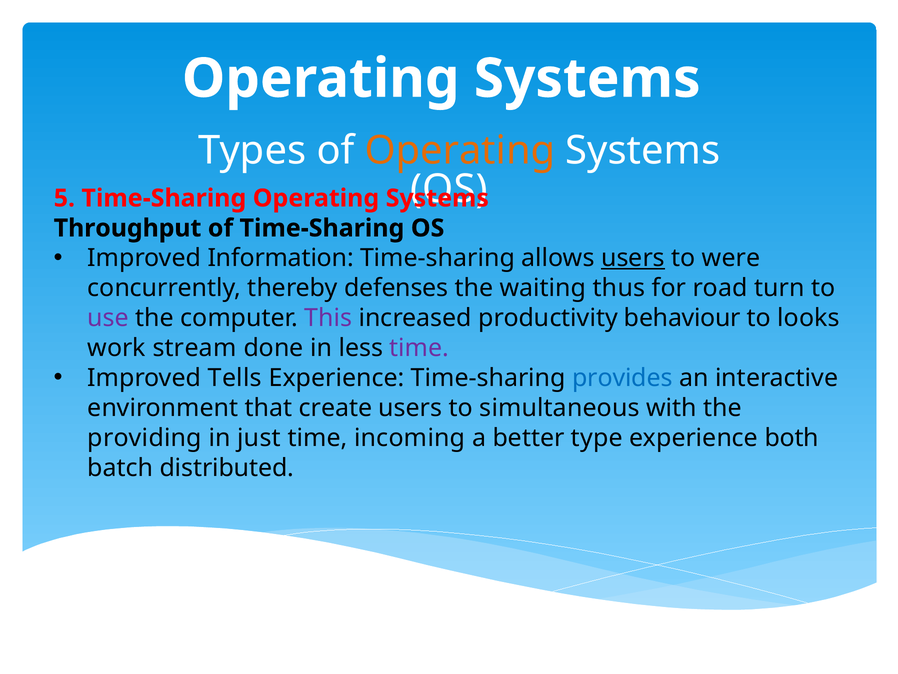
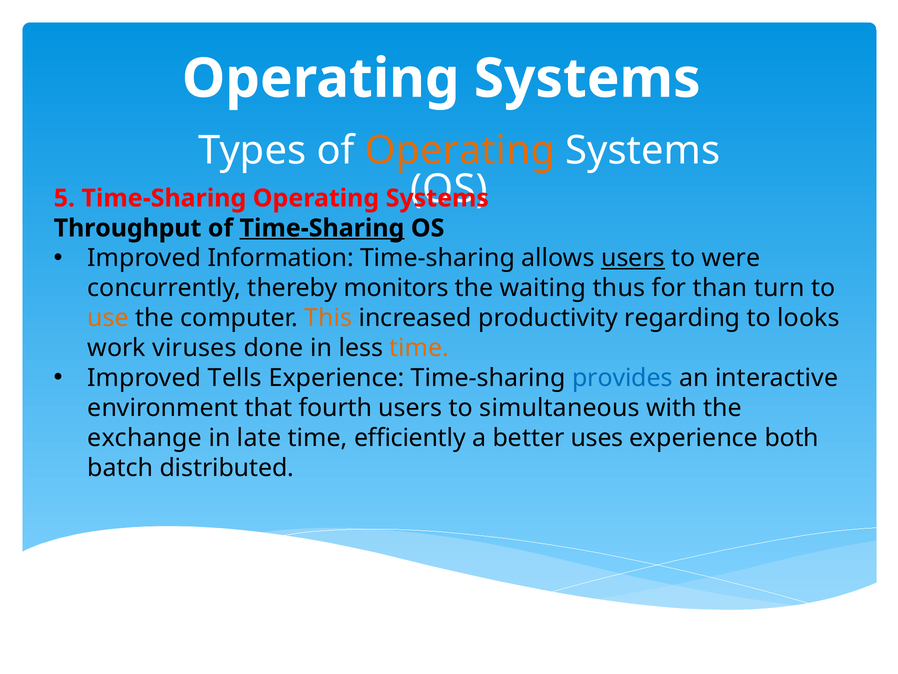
Time-Sharing at (322, 228) underline: none -> present
defenses: defenses -> monitors
road: road -> than
use colour: purple -> orange
This colour: purple -> orange
behaviour: behaviour -> regarding
stream: stream -> viruses
time at (419, 348) colour: purple -> orange
create: create -> fourth
providing: providing -> exchange
just: just -> late
incoming: incoming -> efficiently
type: type -> uses
